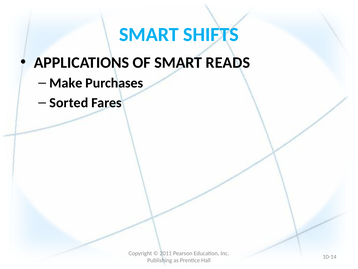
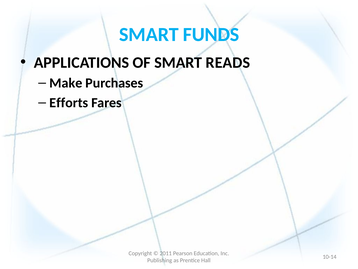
SHIFTS: SHIFTS -> FUNDS
Sorted: Sorted -> Efforts
